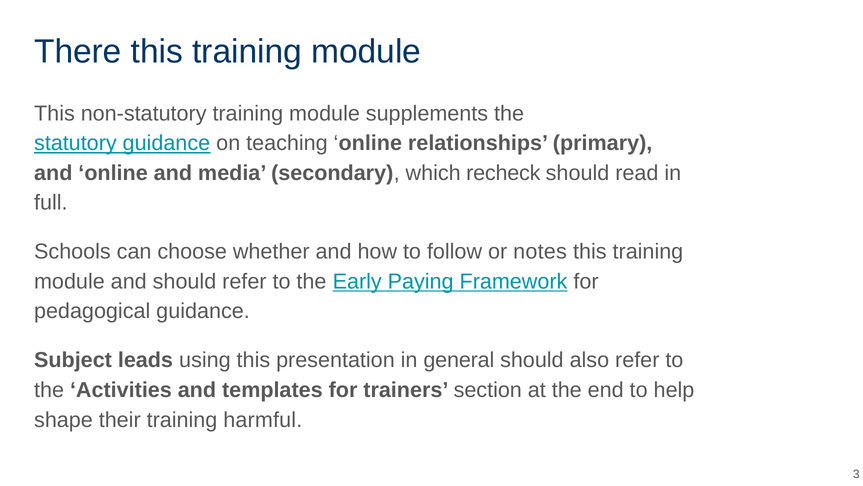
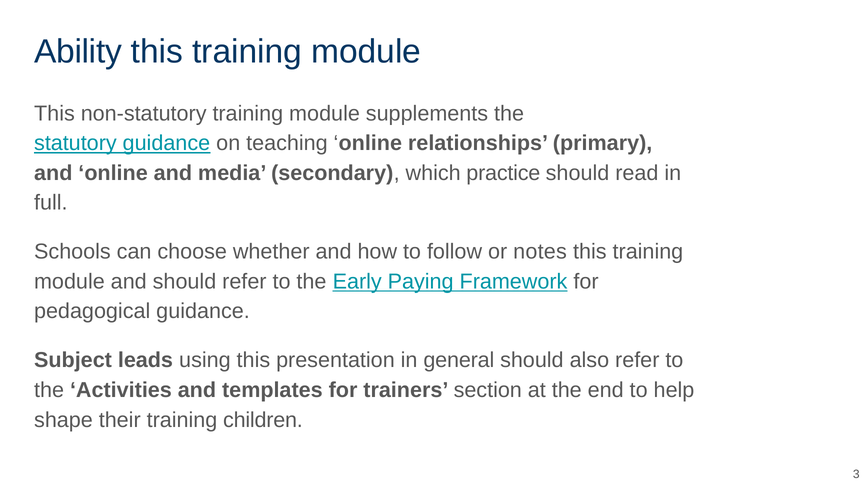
There: There -> Ability
recheck: recheck -> practice
harmful: harmful -> children
